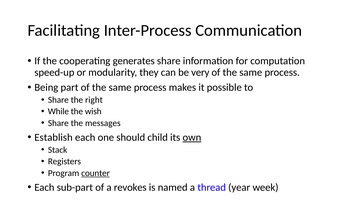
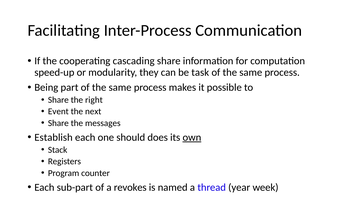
generates: generates -> cascading
very: very -> task
While: While -> Event
wish: wish -> next
child: child -> does
counter underline: present -> none
